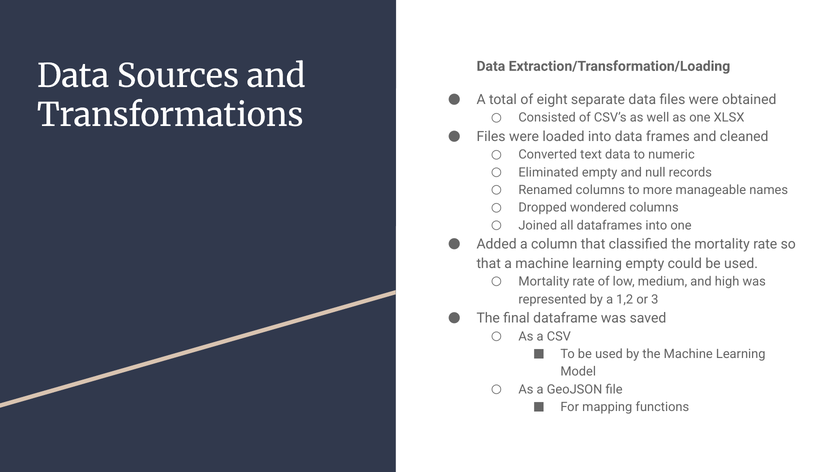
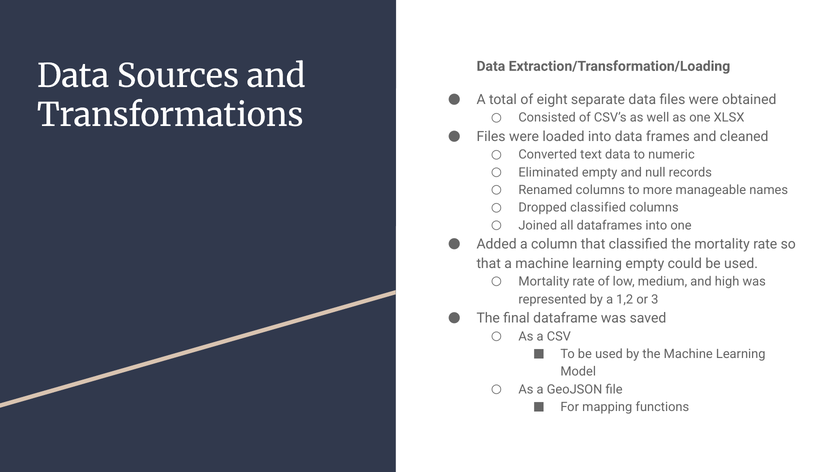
Dropped wondered: wondered -> classified
